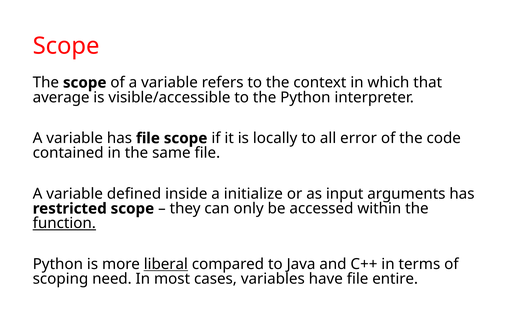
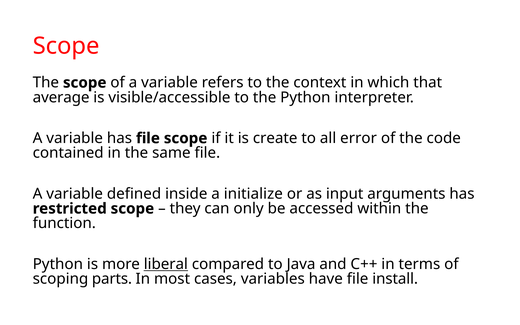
locally: locally -> create
function underline: present -> none
need: need -> parts
entire: entire -> install
